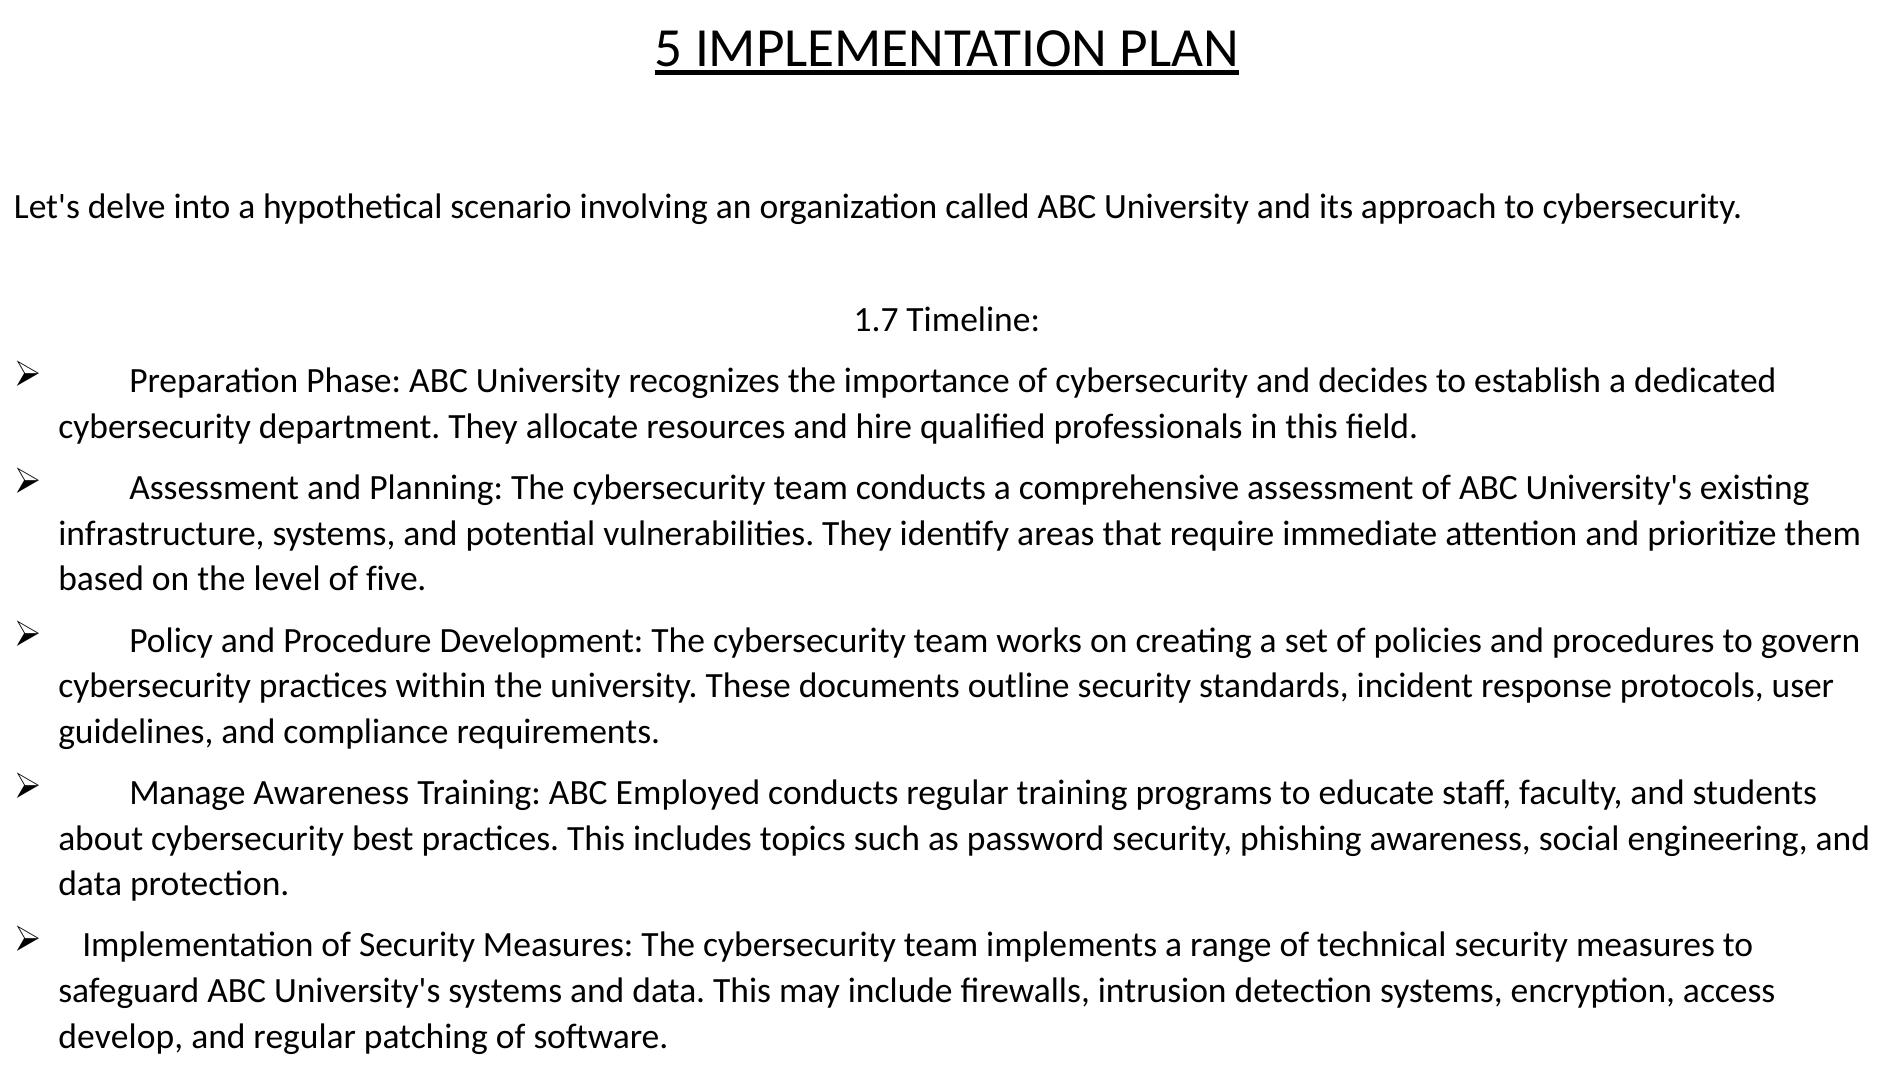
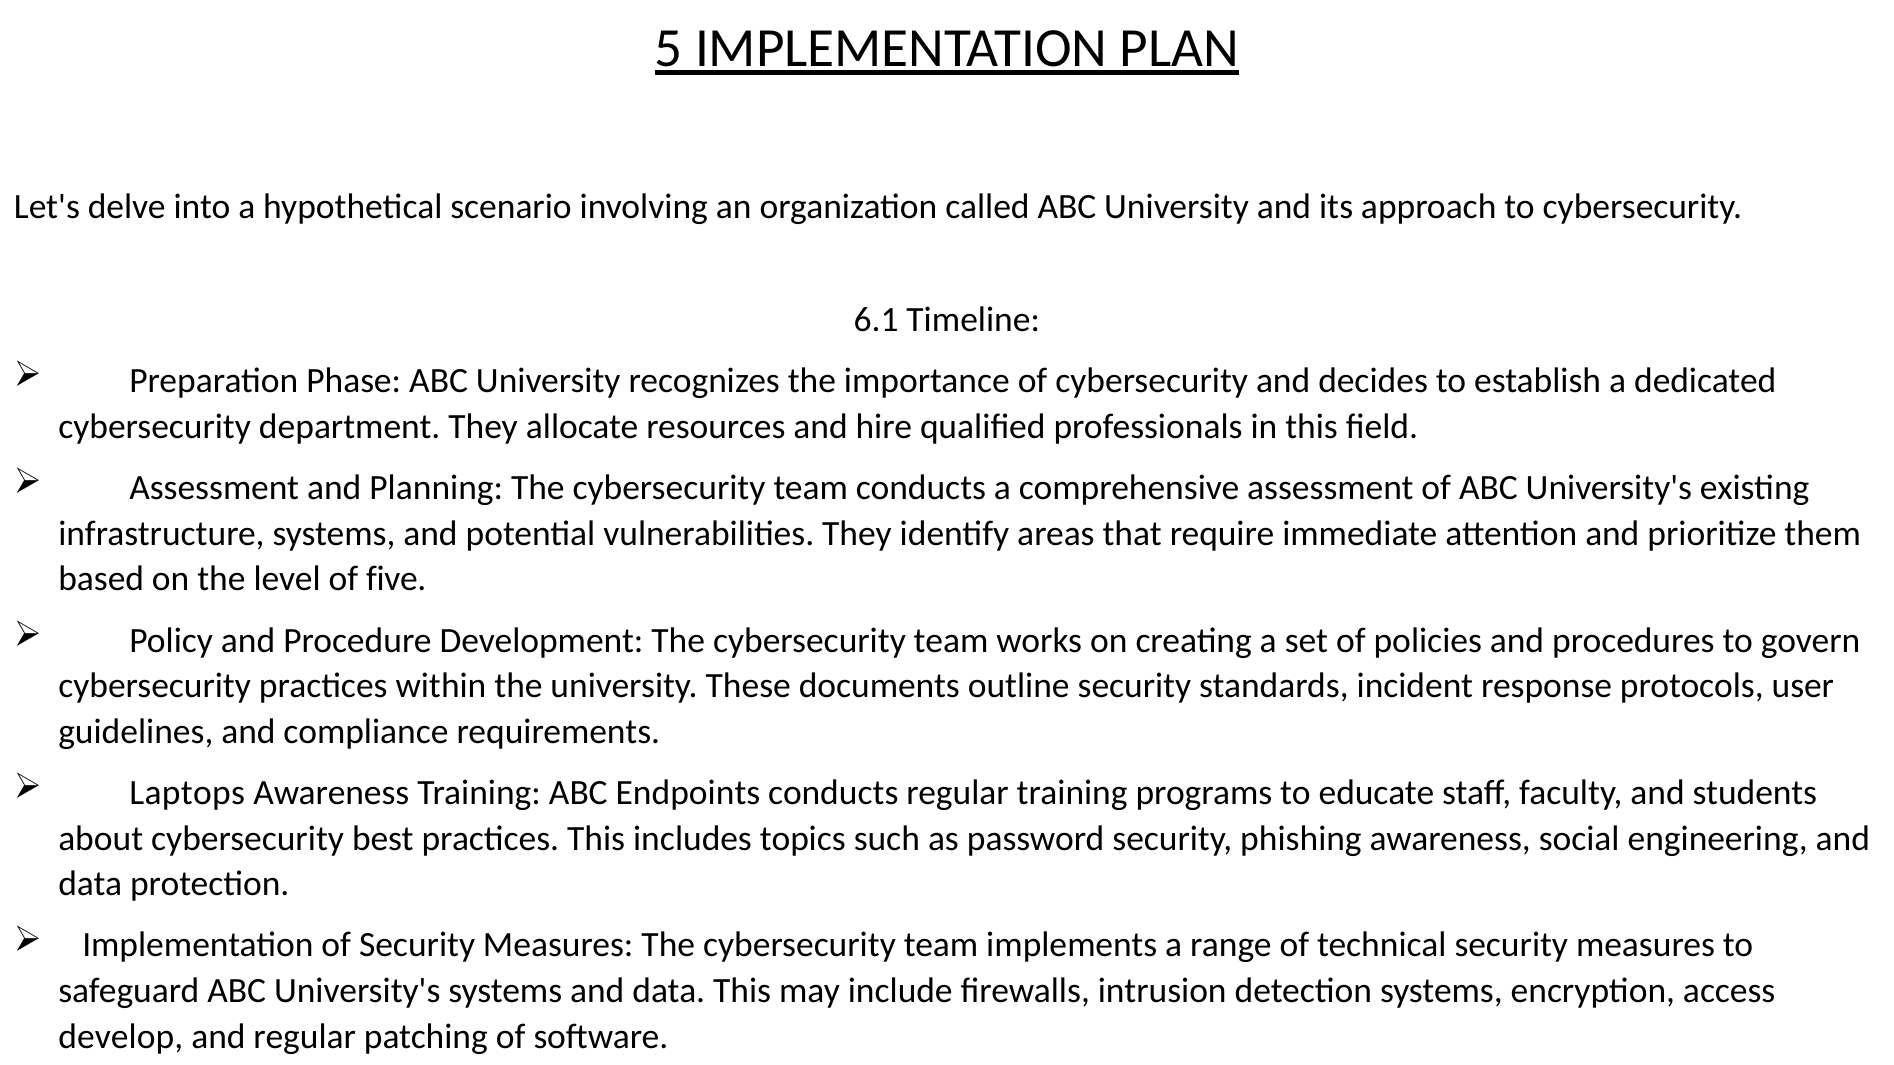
1.7: 1.7 -> 6.1
Manage: Manage -> Laptops
Employed: Employed -> Endpoints
